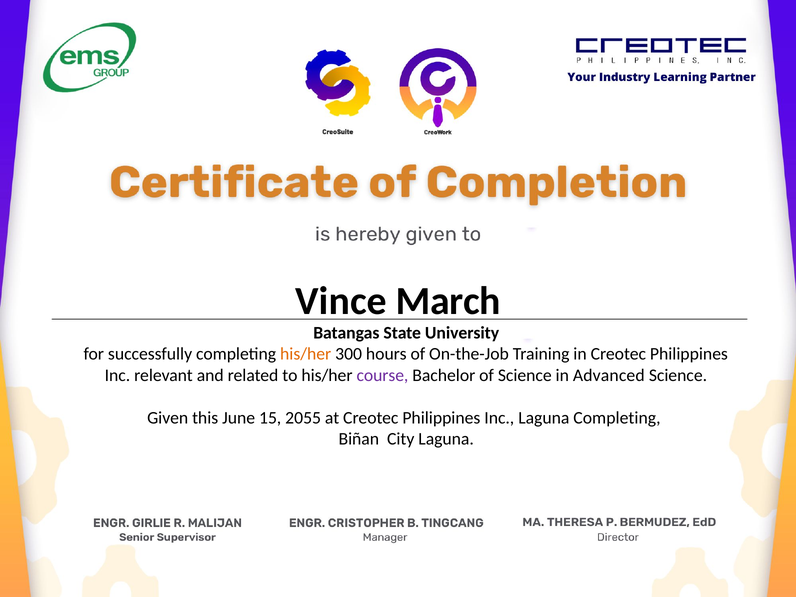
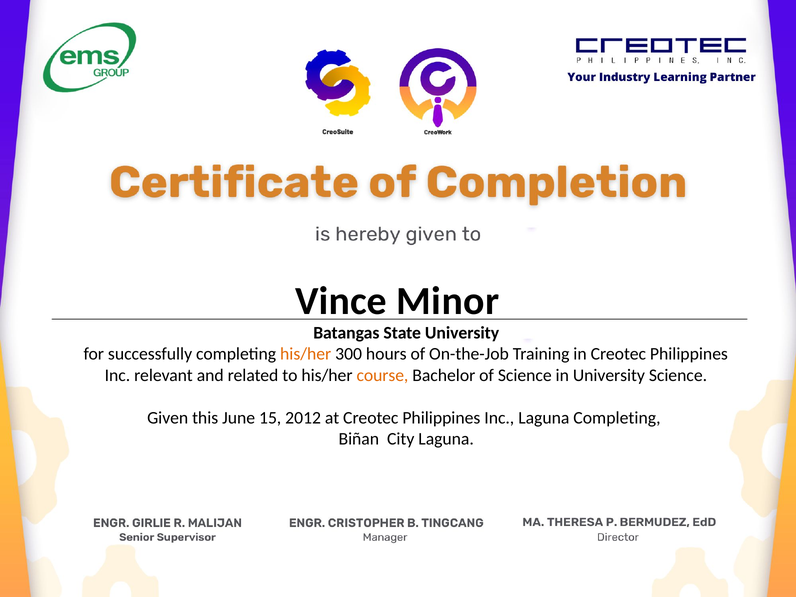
March: March -> Minor
course colour: purple -> orange
in Advanced: Advanced -> University
2055: 2055 -> 2012
